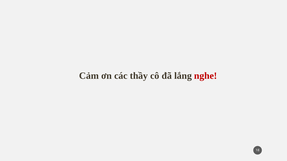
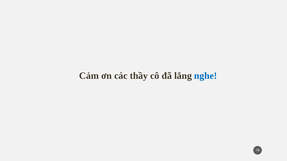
nghe colour: red -> blue
